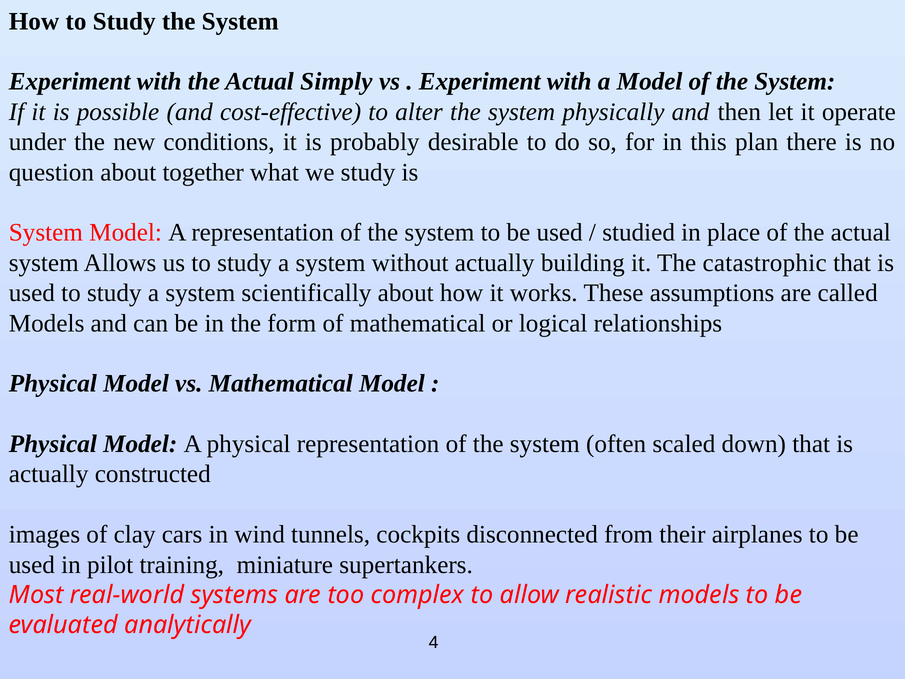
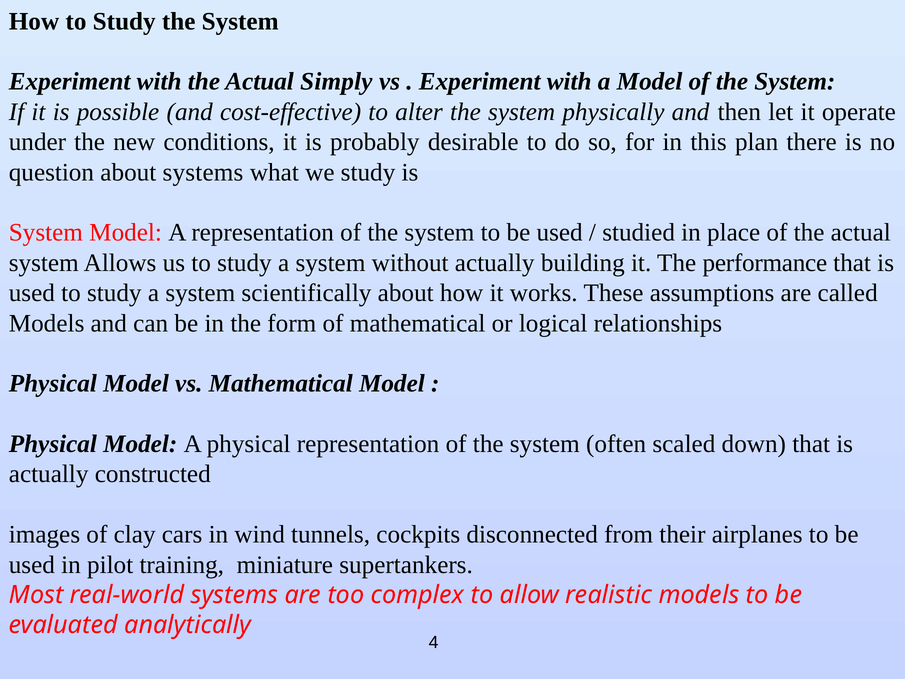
about together: together -> systems
catastrophic: catastrophic -> performance
